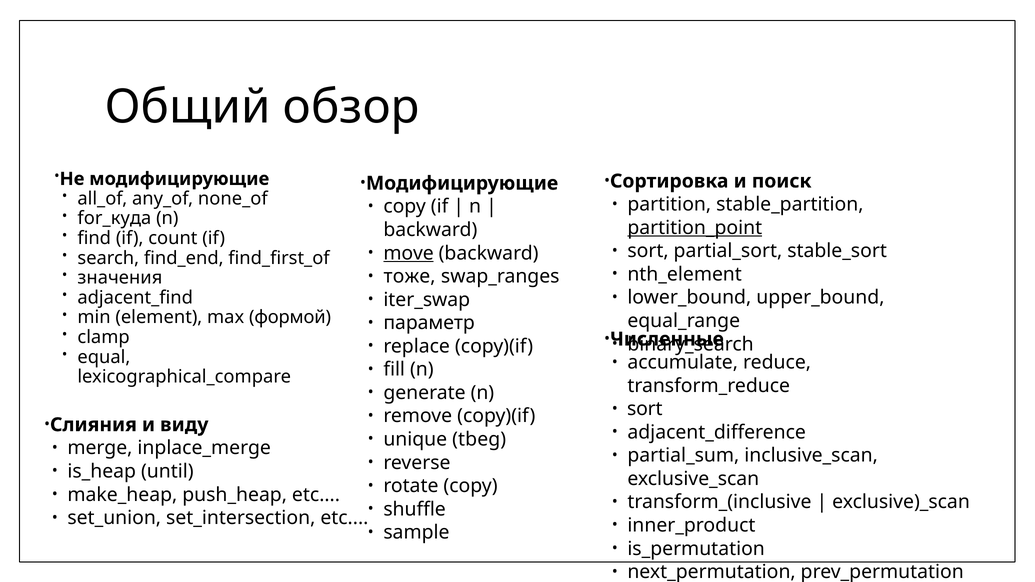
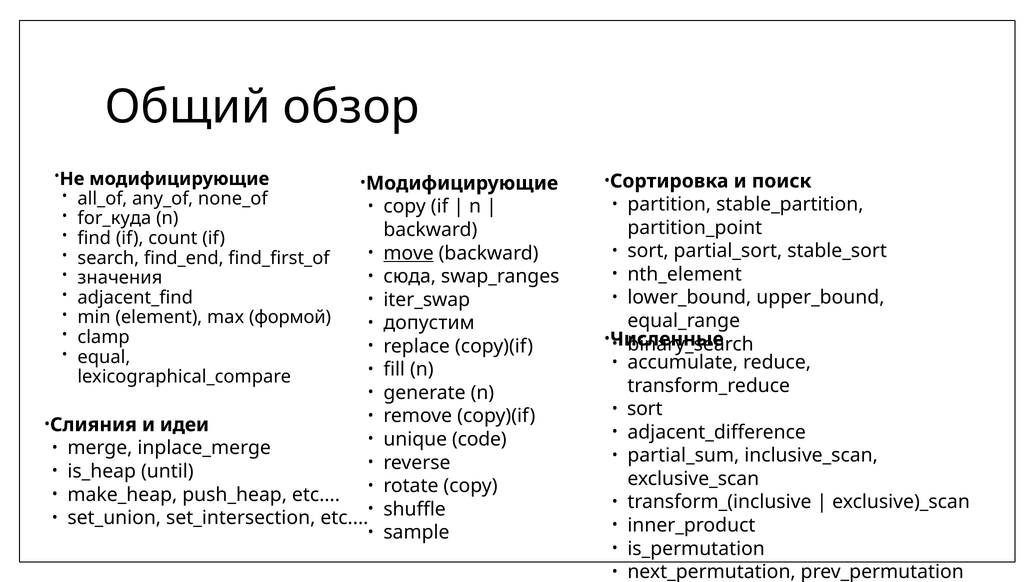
partition_point underline: present -> none
тоже: тоже -> сюда
параметр: параметр -> допустим
виду: виду -> идеи
tbeg: tbeg -> code
